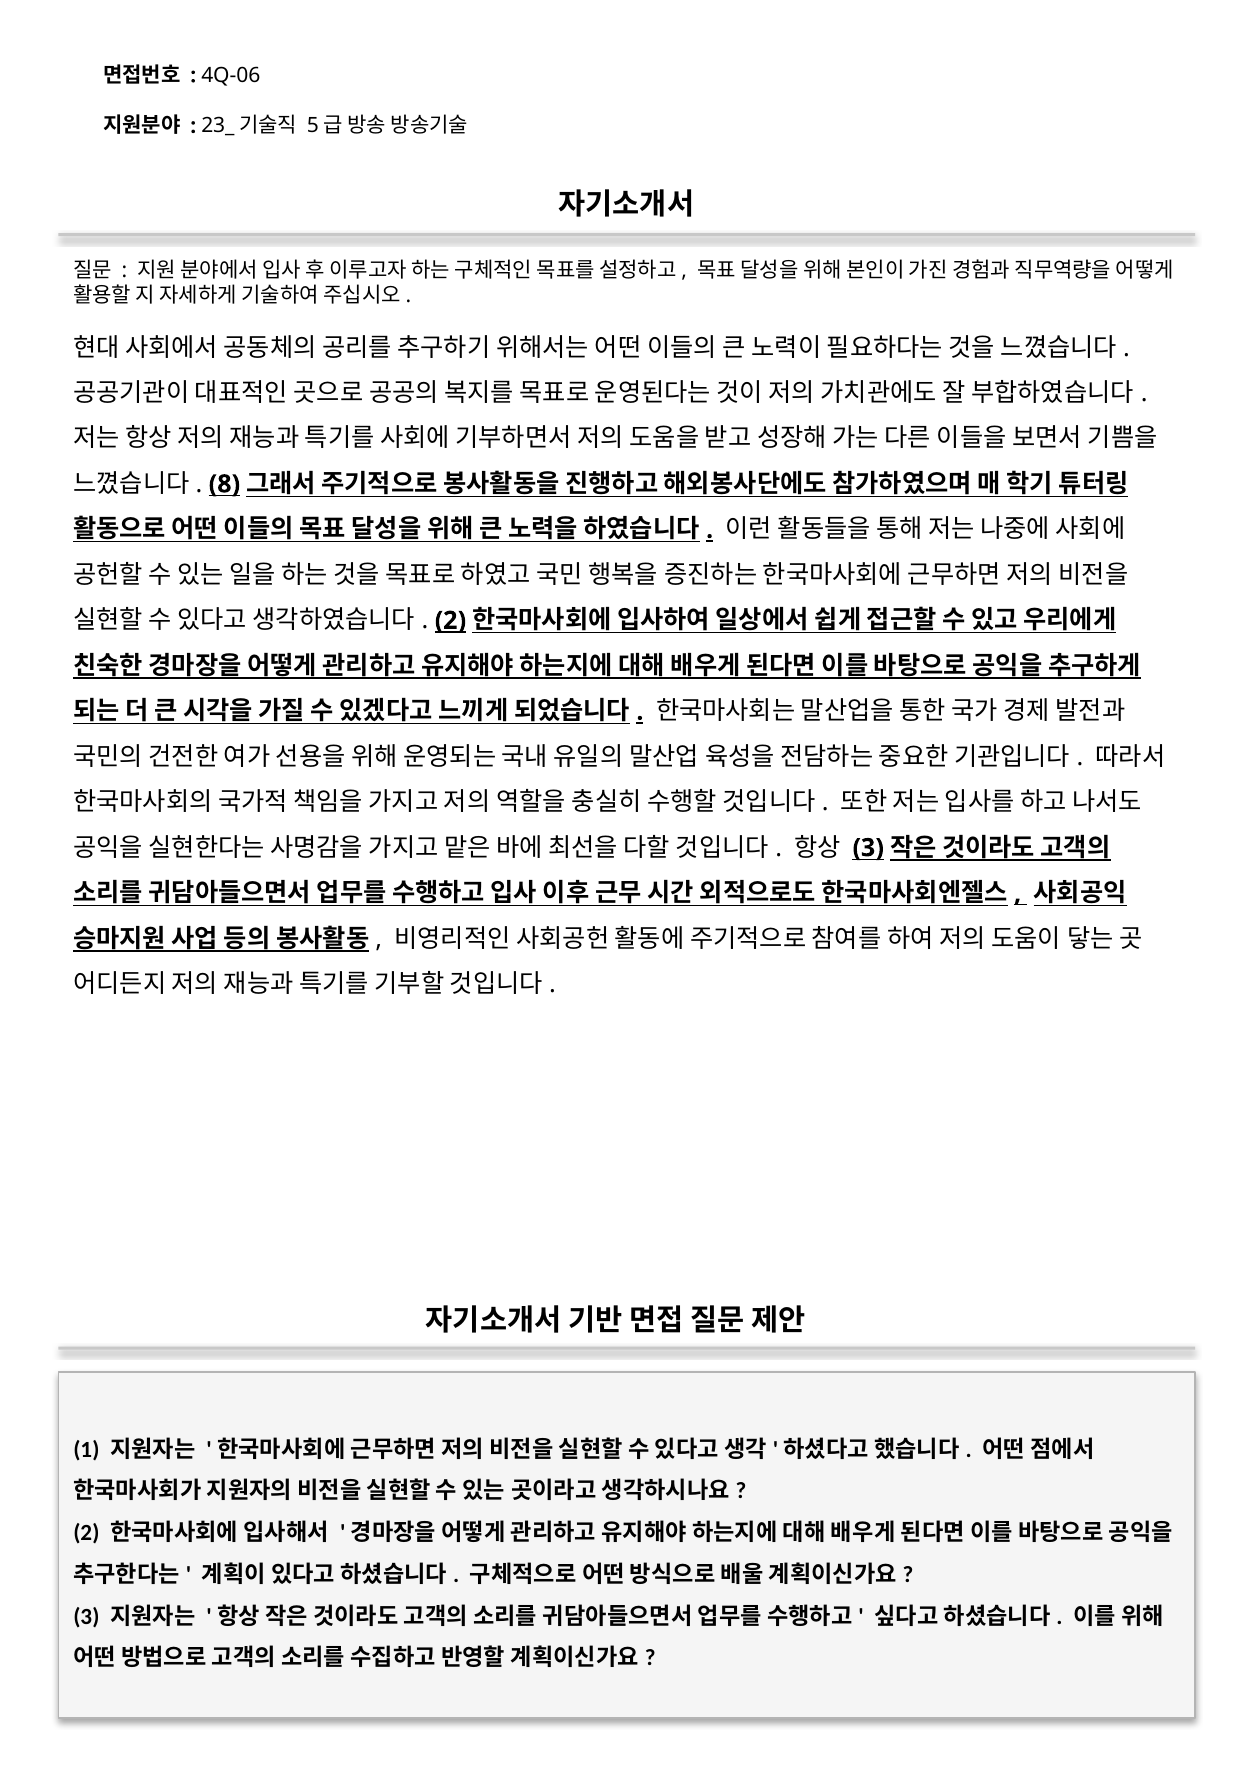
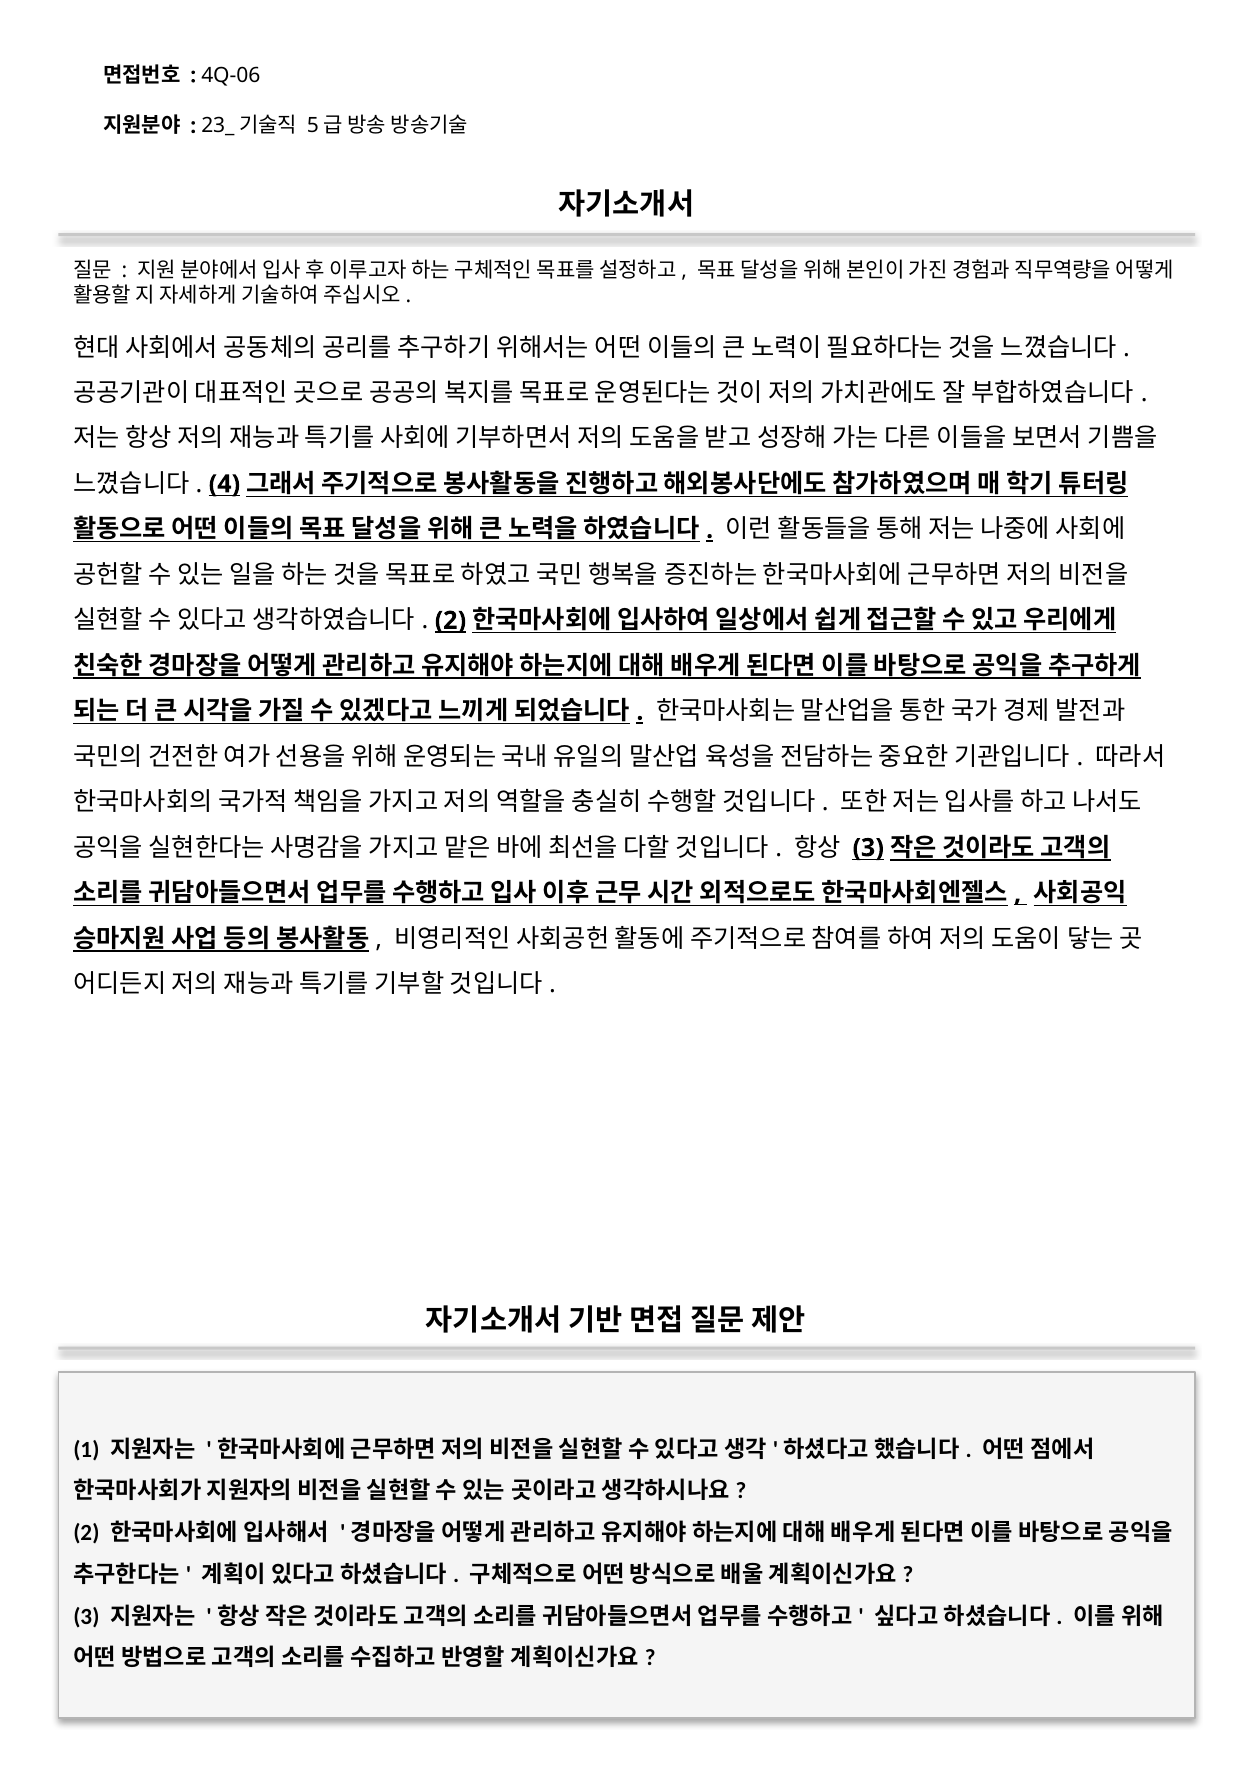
8: 8 -> 4
